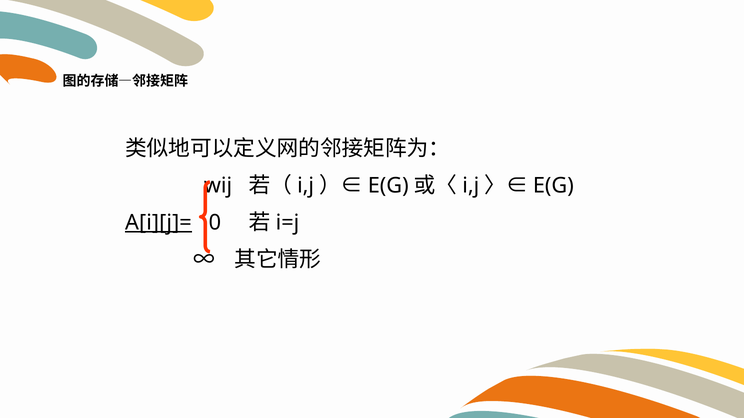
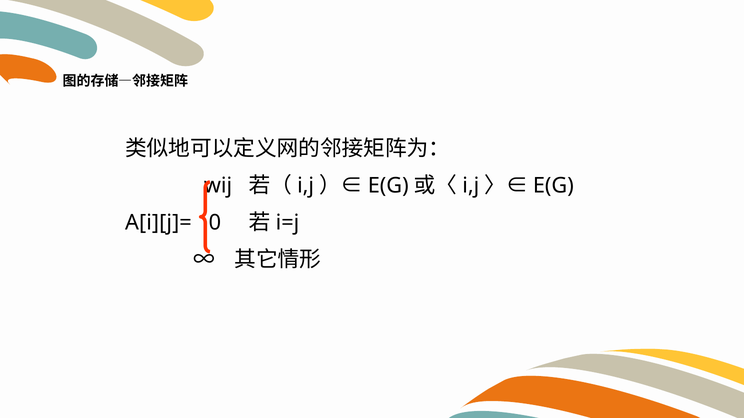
A[i][j]= underline: present -> none
